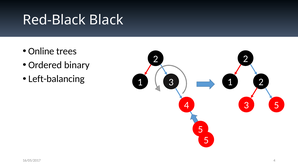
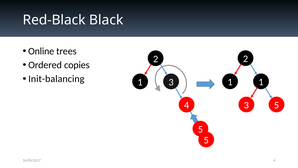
binary: binary -> copies
Left-balancing: Left-balancing -> Init-balancing
1 2: 2 -> 1
